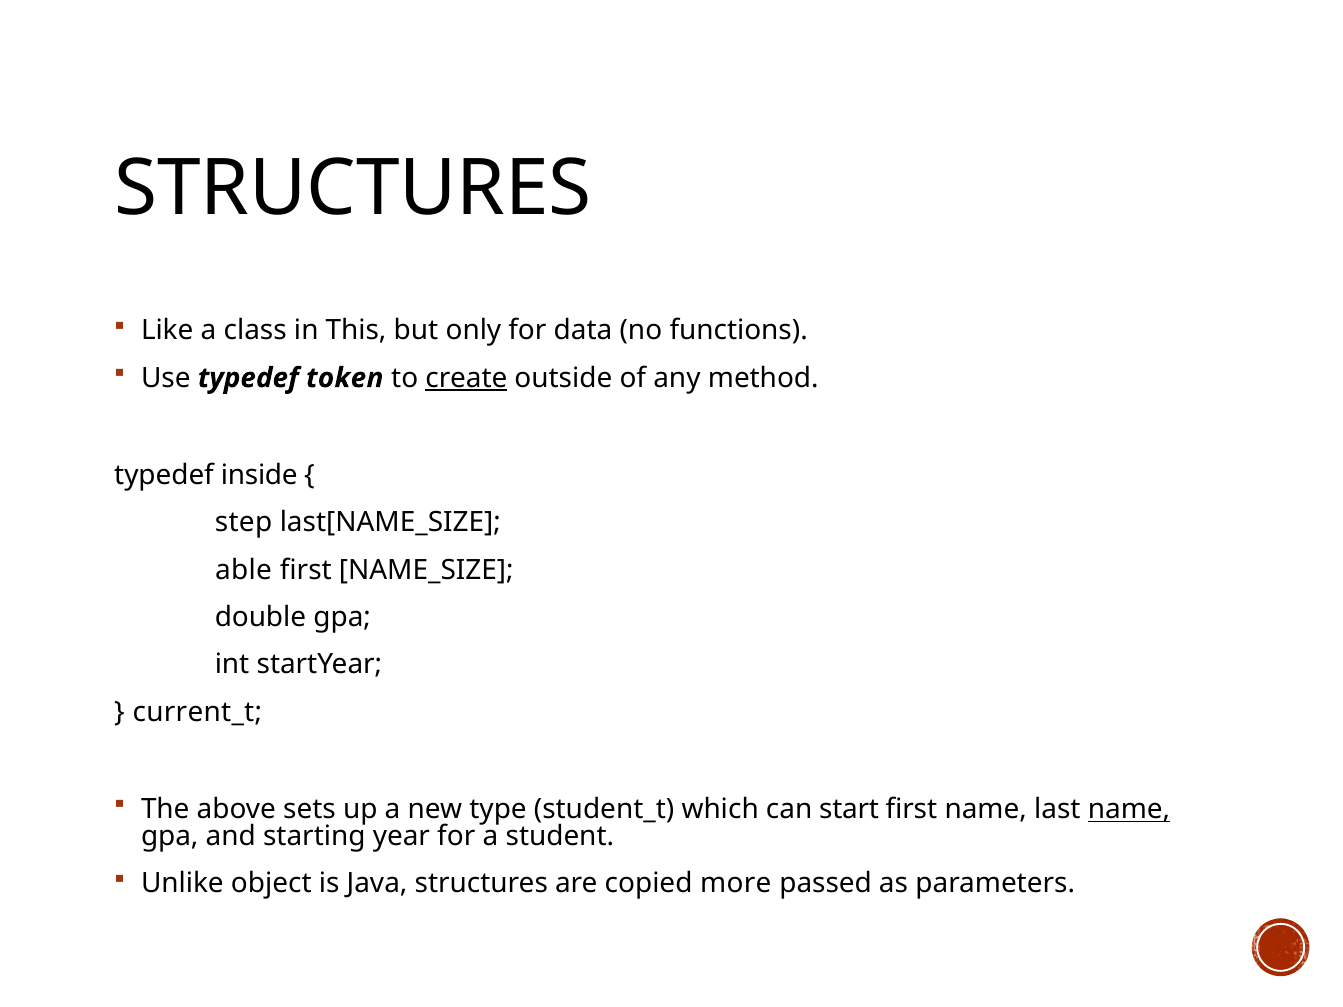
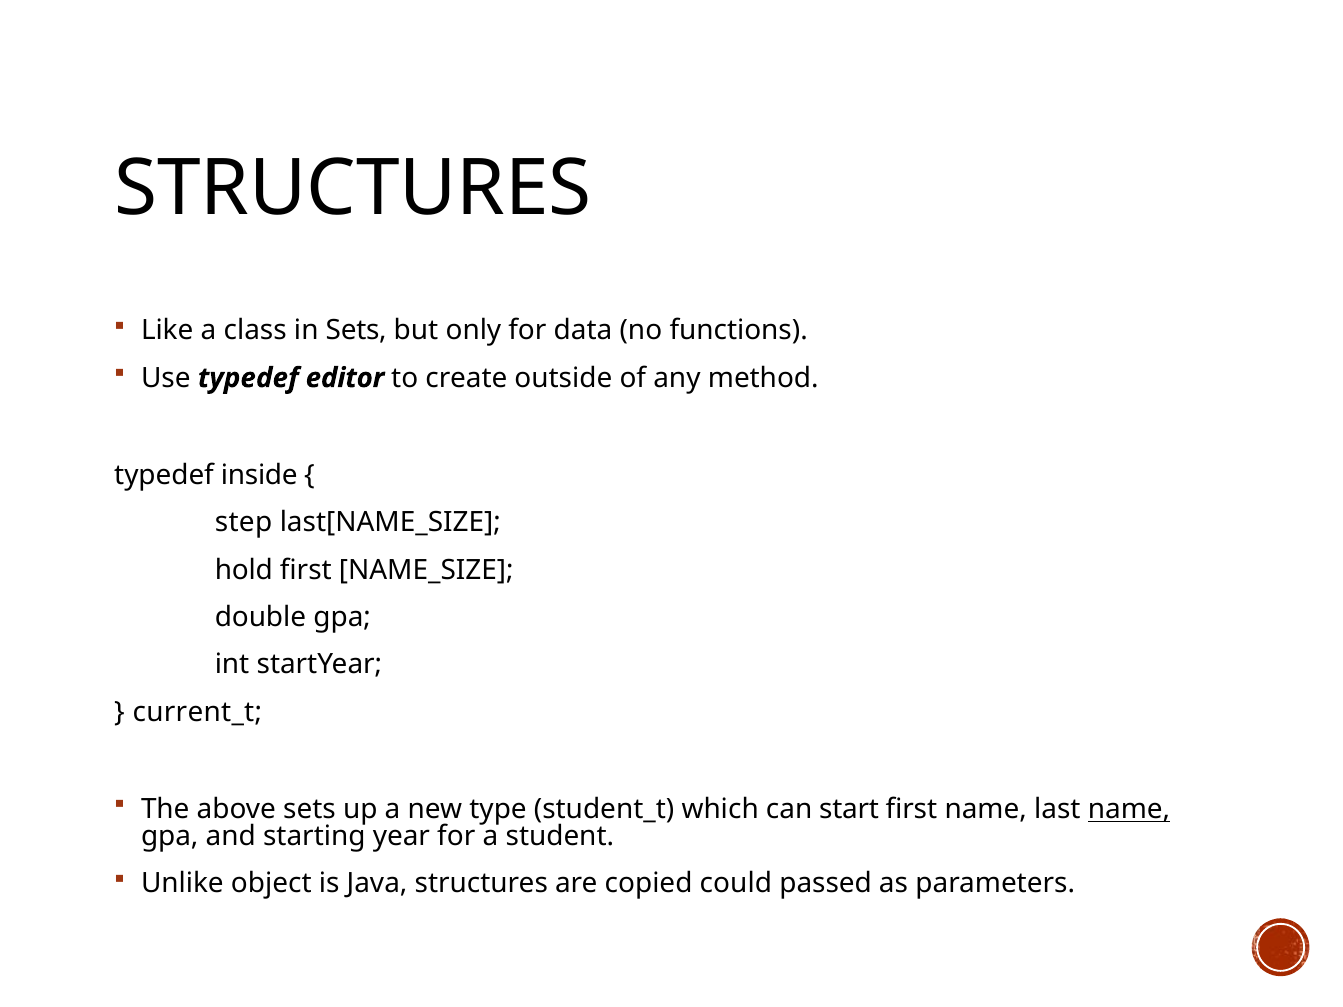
in This: This -> Sets
token: token -> editor
create underline: present -> none
able: able -> hold
more: more -> could
